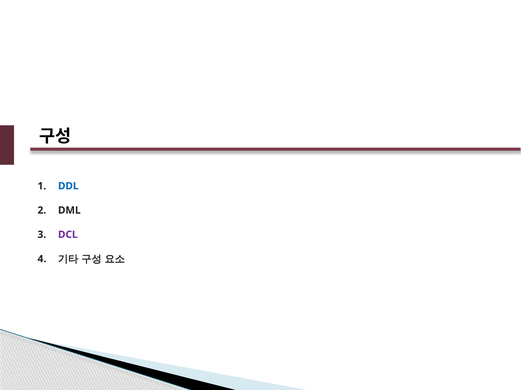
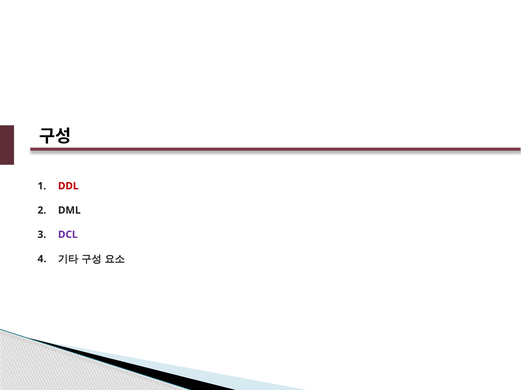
DDL colour: blue -> red
